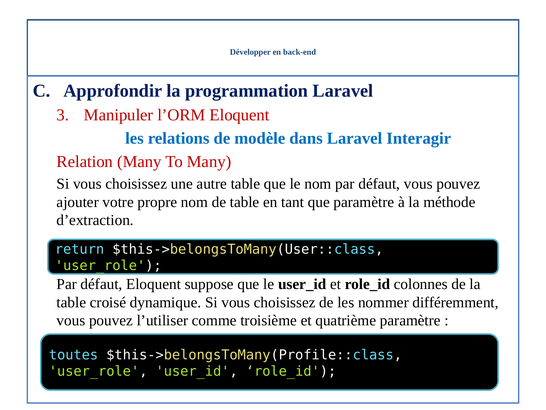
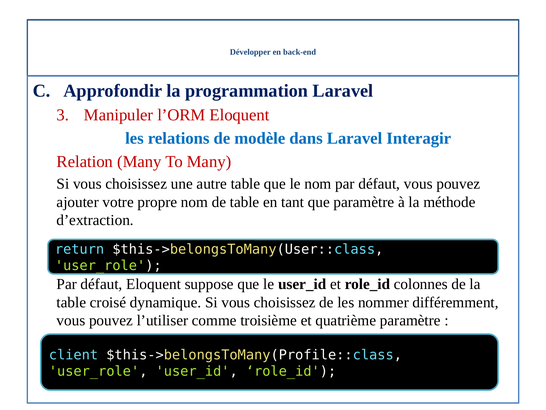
toutes: toutes -> client
